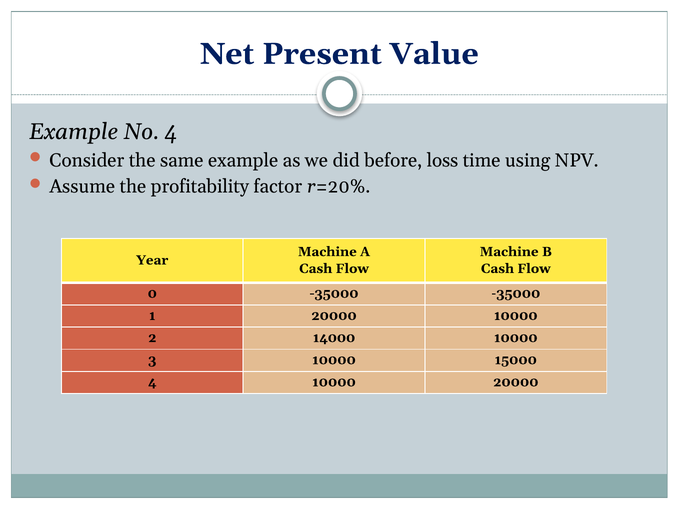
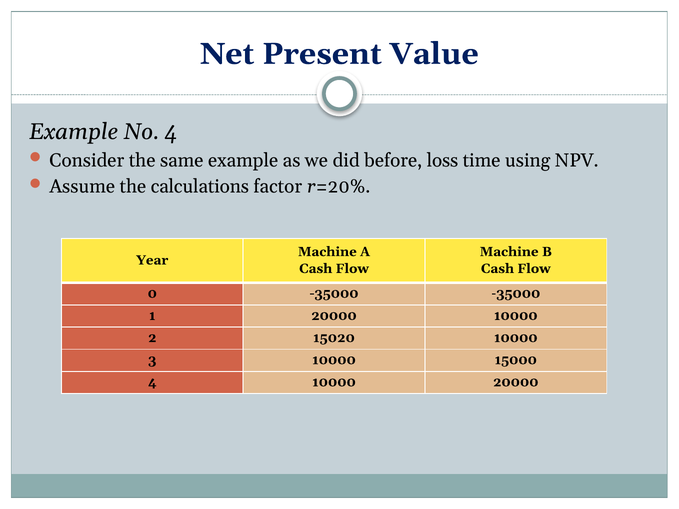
profitability: profitability -> calculations
14000: 14000 -> 15020
